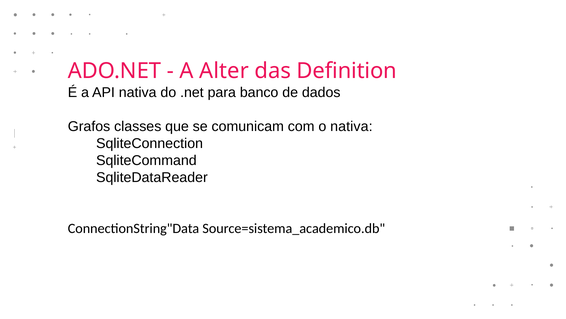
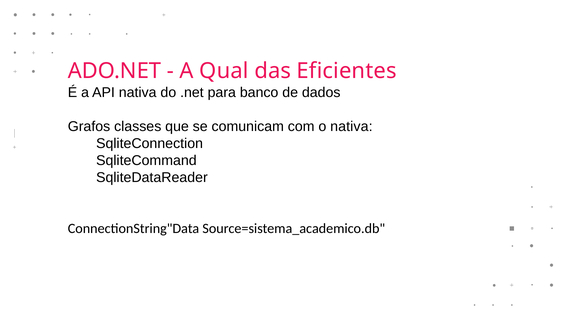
Alter: Alter -> Qual
Definition: Definition -> Eficientes
